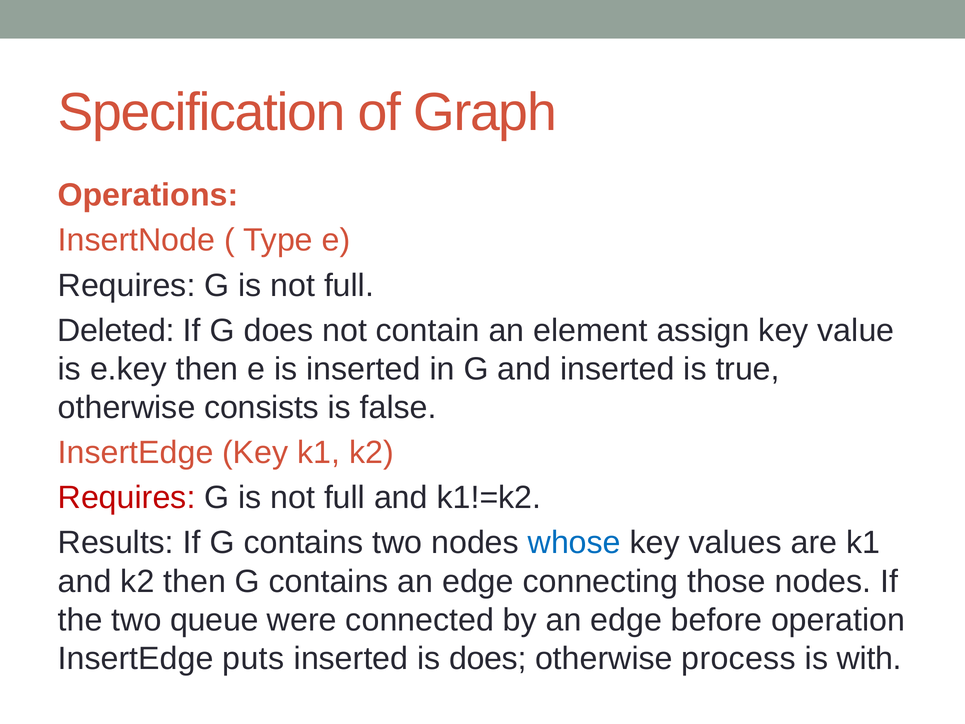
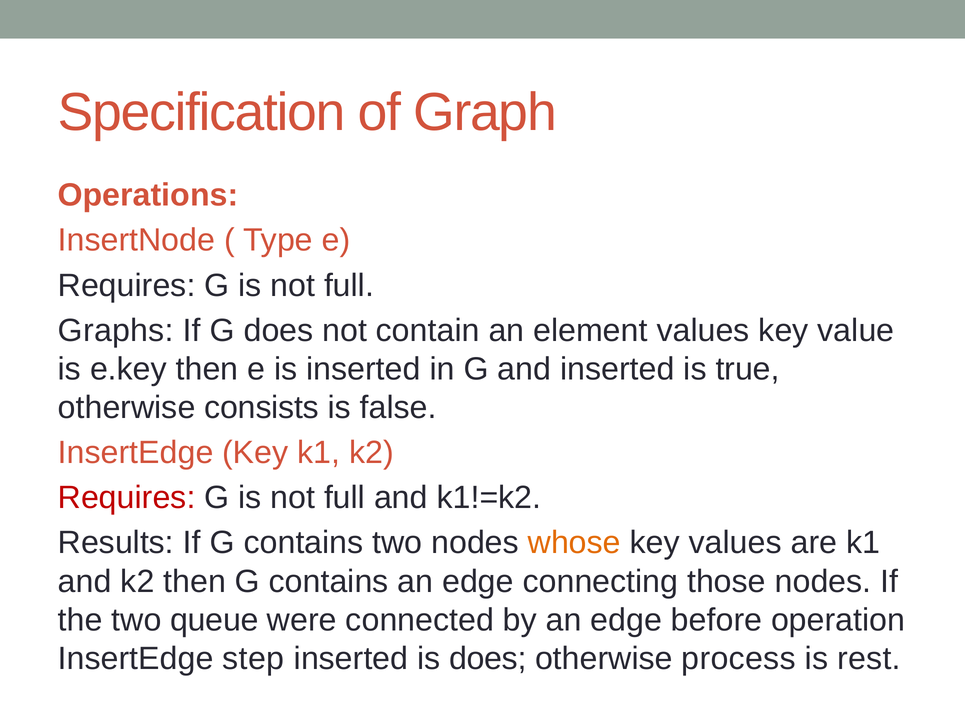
Deleted: Deleted -> Graphs
element assign: assign -> values
whose colour: blue -> orange
puts: puts -> step
with: with -> rest
